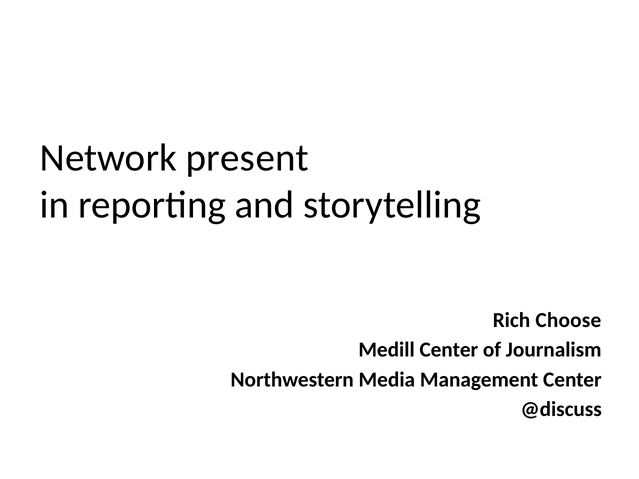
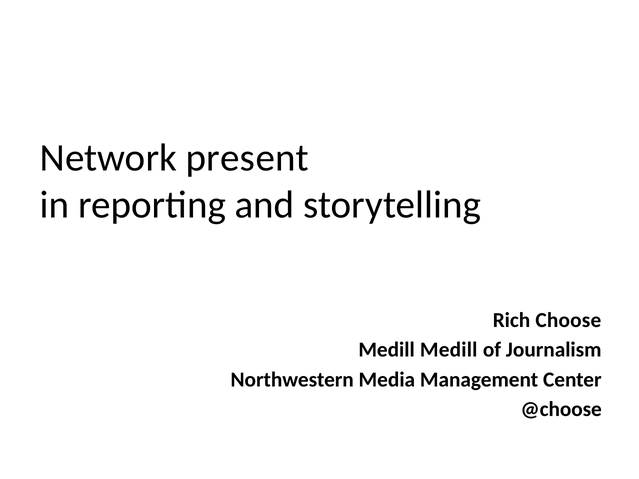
Medill Center: Center -> Medill
@discuss: @discuss -> @choose
